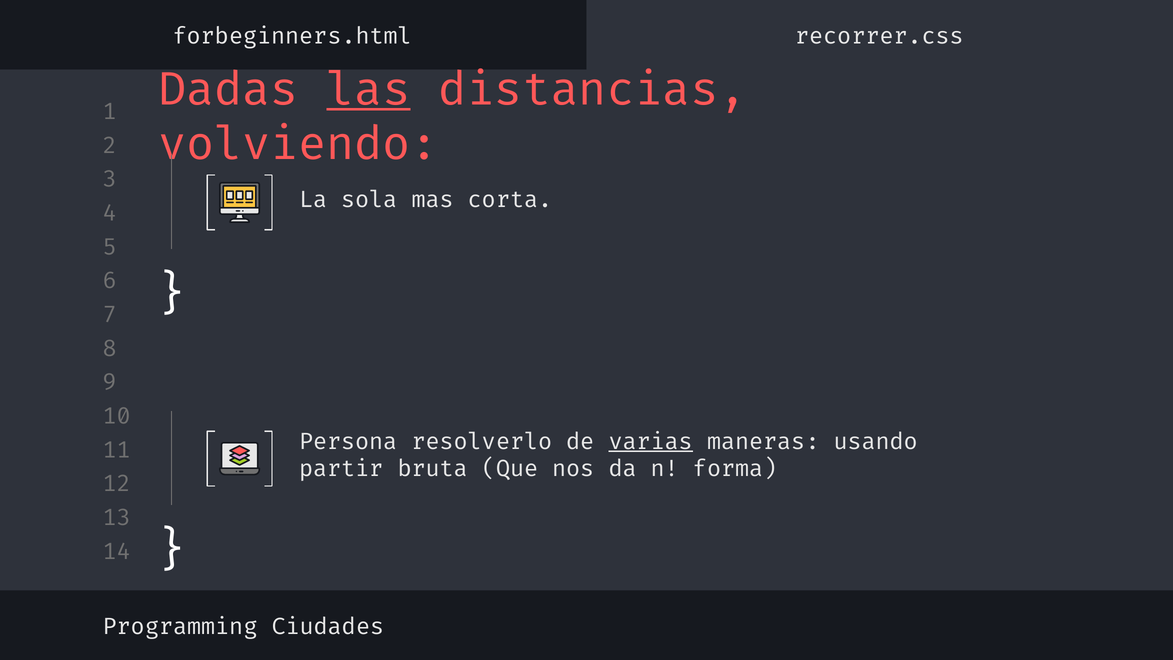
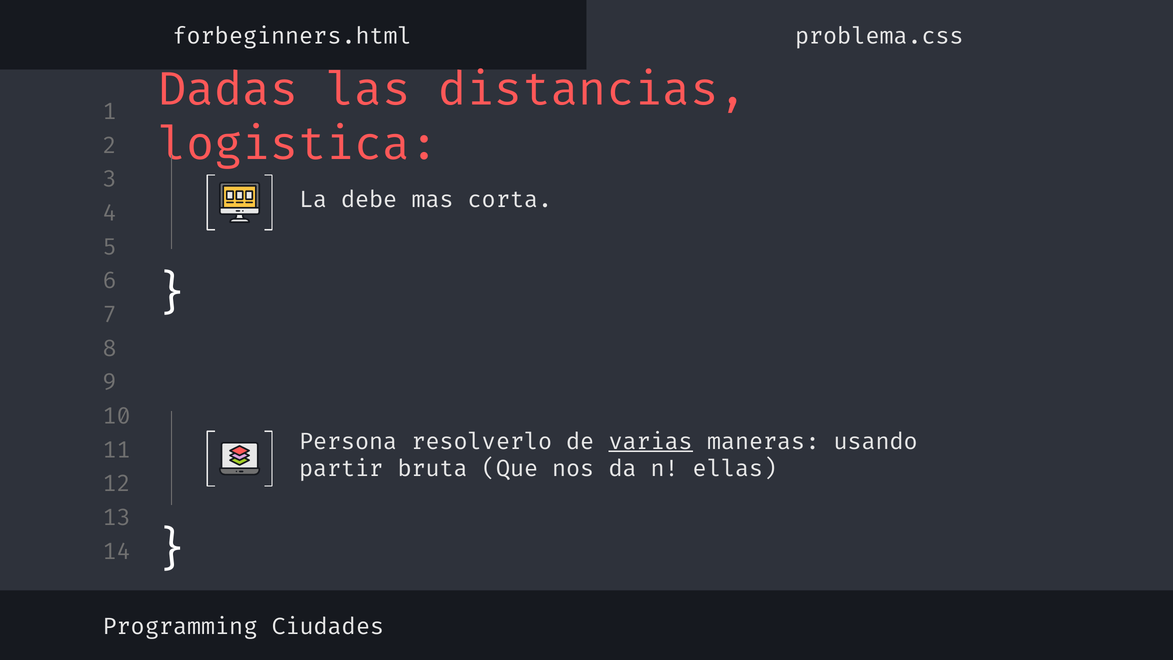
recorrer.css: recorrer.css -> problema.css
las underline: present -> none
volviendo: volviendo -> logistica
sola: sola -> debe
forma: forma -> ellas
